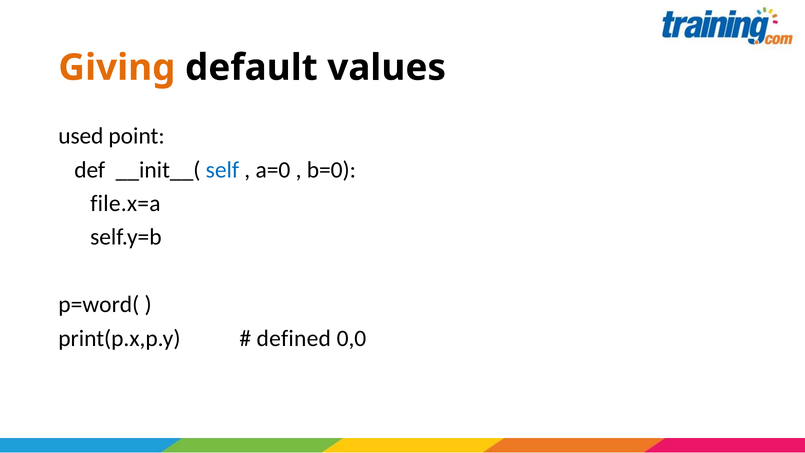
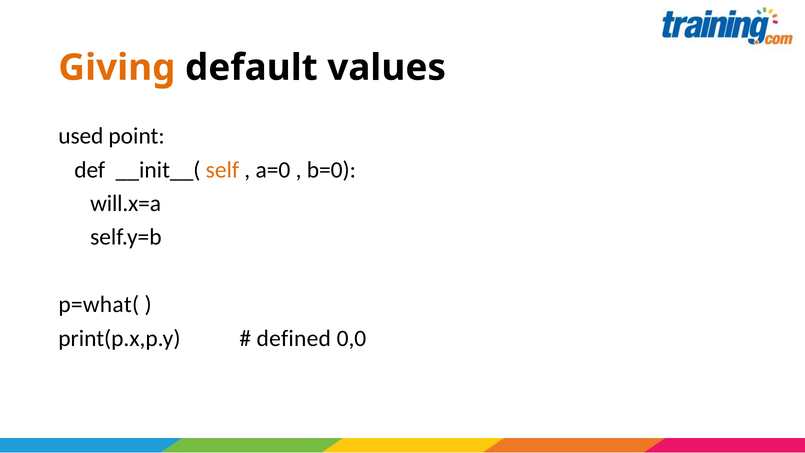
self colour: blue -> orange
file.x=a: file.x=a -> will.x=a
p=word(: p=word( -> p=what(
